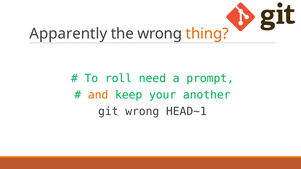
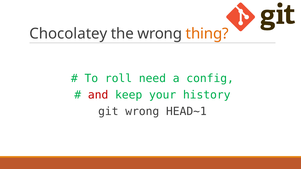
Apparently: Apparently -> Chocolatey
prompt: prompt -> config
and colour: orange -> red
another: another -> history
